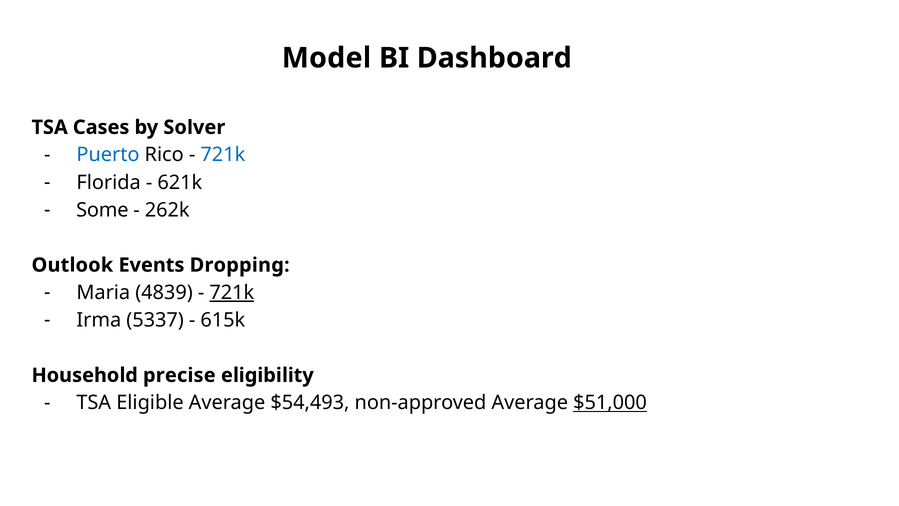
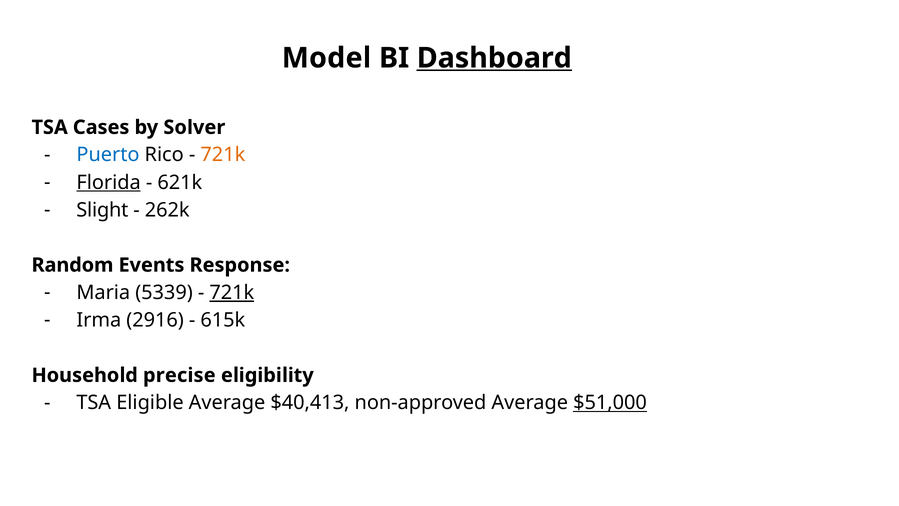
Dashboard underline: none -> present
721k at (223, 155) colour: blue -> orange
Florida underline: none -> present
Some: Some -> Slight
Outlook: Outlook -> Random
Dropping: Dropping -> Response
4839: 4839 -> 5339
5337: 5337 -> 2916
$54,493: $54,493 -> $40,413
